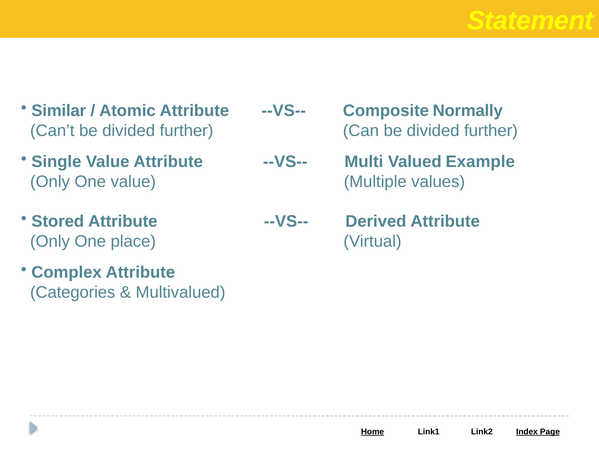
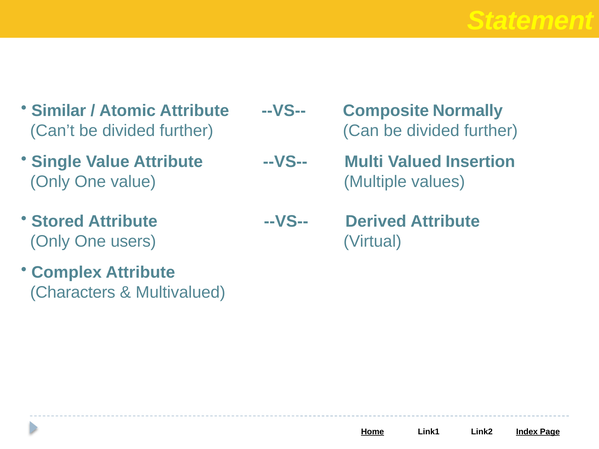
Example: Example -> Insertion
place: place -> users
Categories: Categories -> Characters
